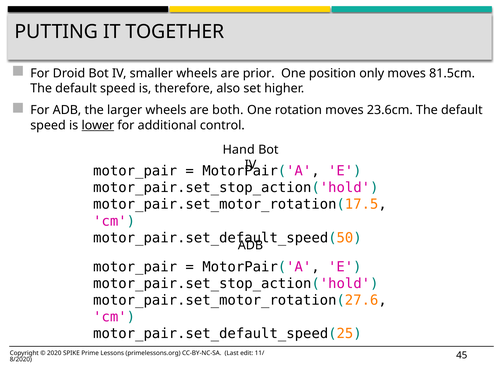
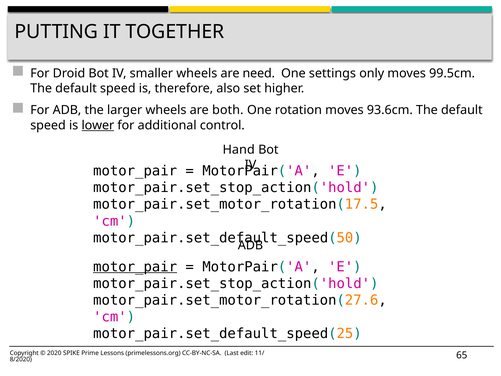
prior: prior -> need
position: position -> settings
81.5cm: 81.5cm -> 99.5cm
23.6cm: 23.6cm -> 93.6cm
motor_pair at (135, 267) underline: none -> present
45: 45 -> 65
